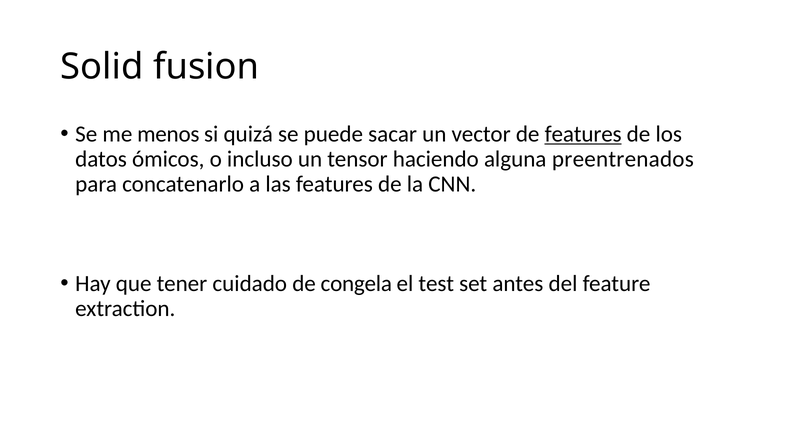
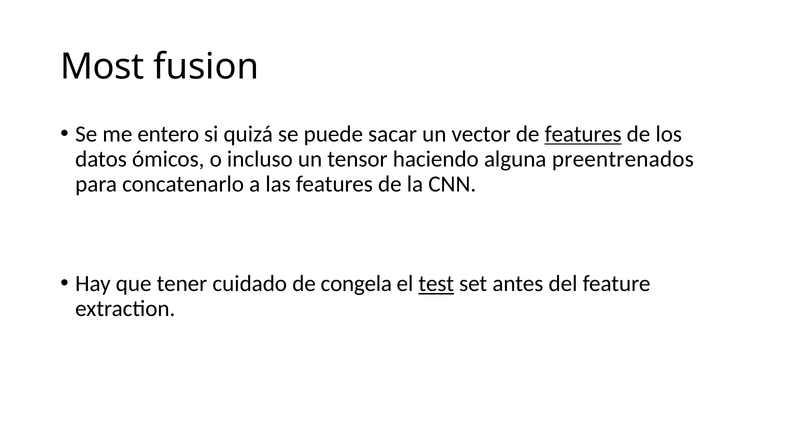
Solid: Solid -> Most
menos: menos -> entero
test underline: none -> present
